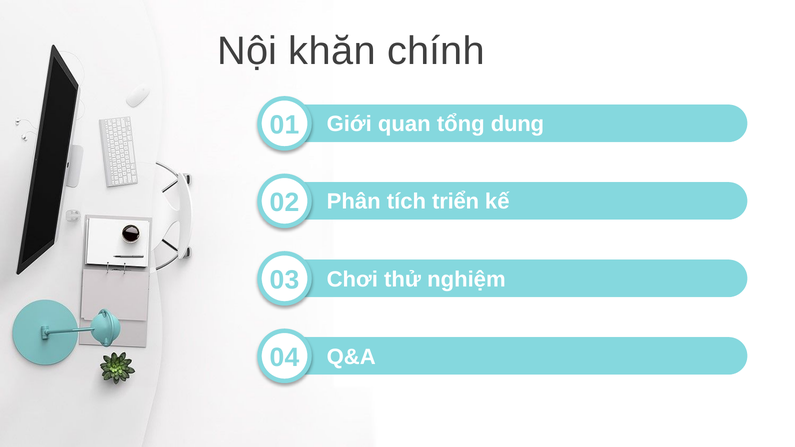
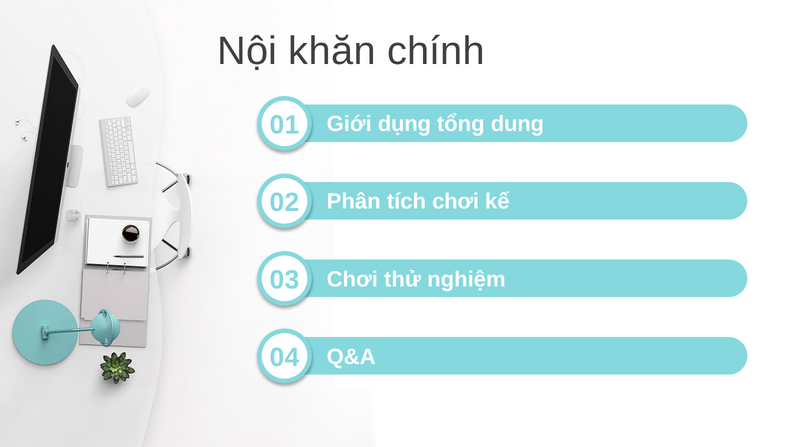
quan: quan -> dụng
tích triển: triển -> chơi
